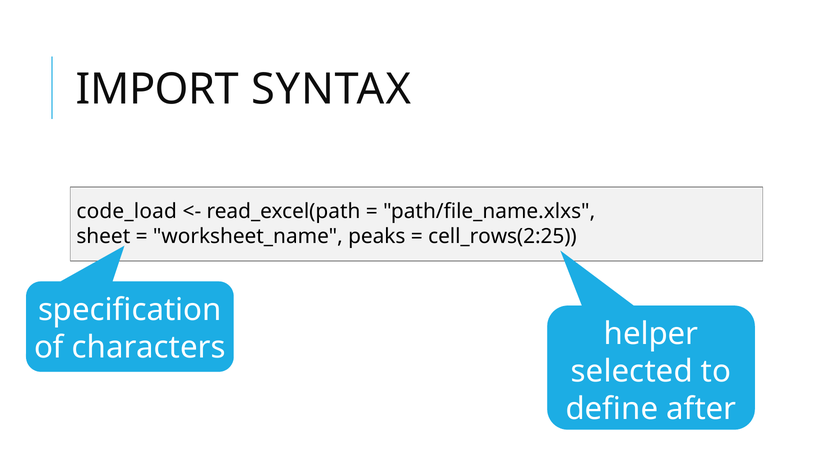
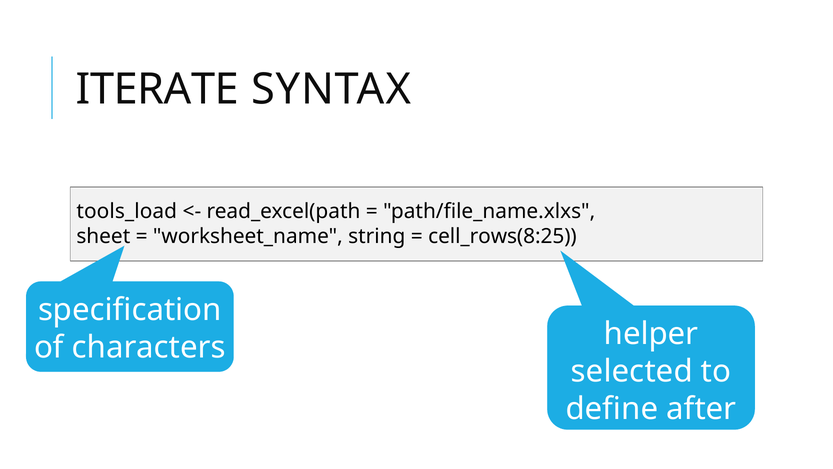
IMPORT: IMPORT -> ITERATE
code_load: code_load -> tools_load
peaks: peaks -> string
cell_rows(2:25: cell_rows(2:25 -> cell_rows(8:25
